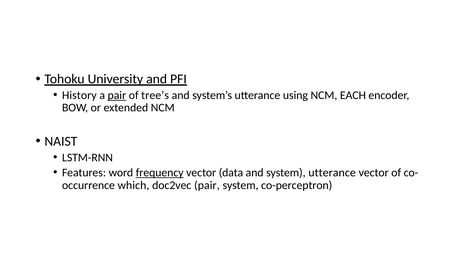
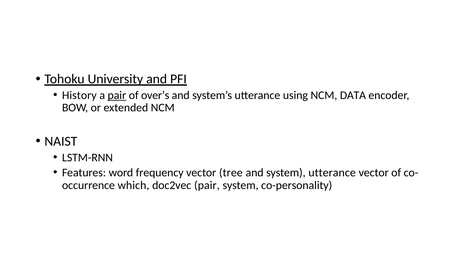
tree’s: tree’s -> over’s
EACH: EACH -> DATA
frequency underline: present -> none
data: data -> tree
co-perceptron: co-perceptron -> co-personality
